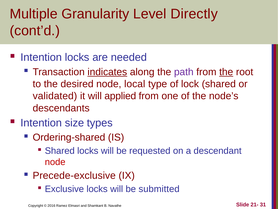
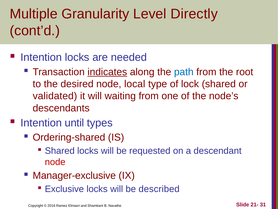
path colour: purple -> blue
the at (226, 72) underline: present -> none
applied: applied -> waiting
size: size -> until
Precede-exclusive: Precede-exclusive -> Manager-exclusive
submitted: submitted -> described
